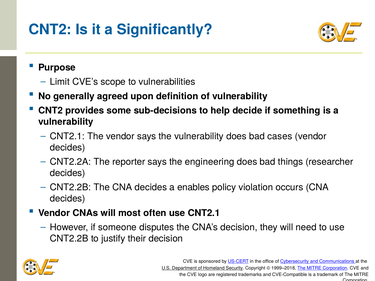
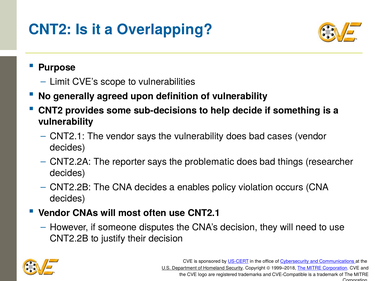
Significantly: Significantly -> Overlapping
engineering: engineering -> problematic
